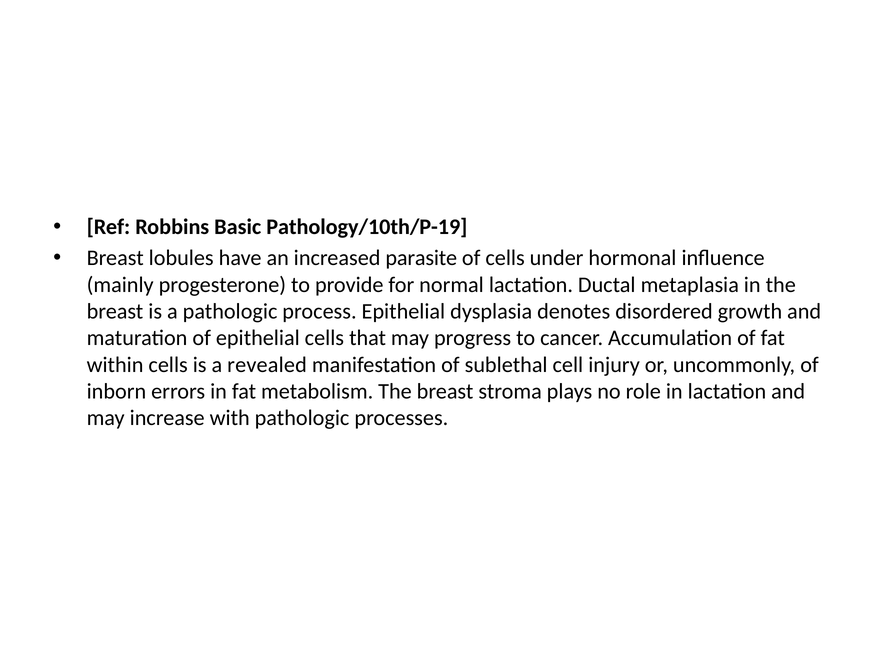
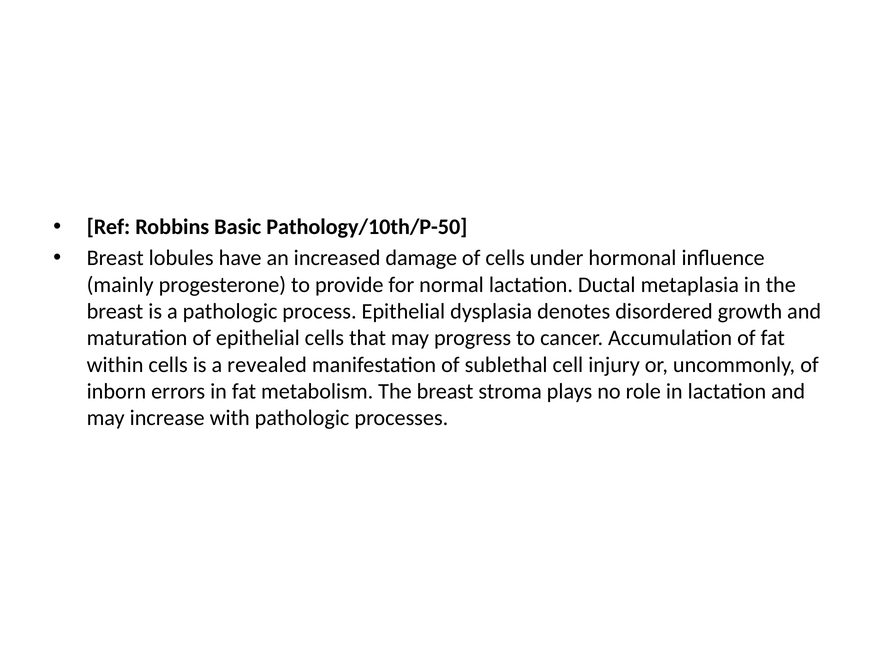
Pathology/10th/P-19: Pathology/10th/P-19 -> Pathology/10th/P-50
parasite: parasite -> damage
